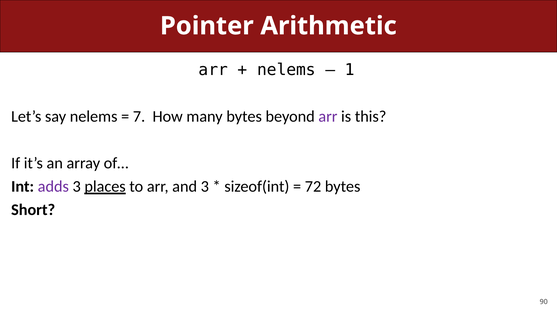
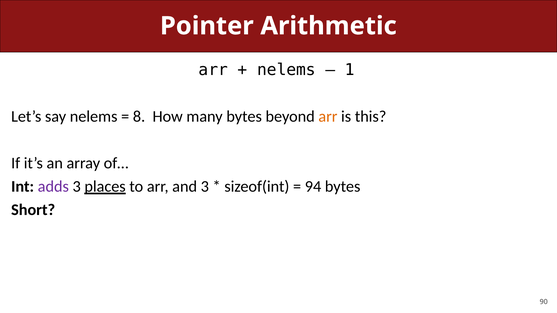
7: 7 -> 8
arr at (328, 117) colour: purple -> orange
72: 72 -> 94
